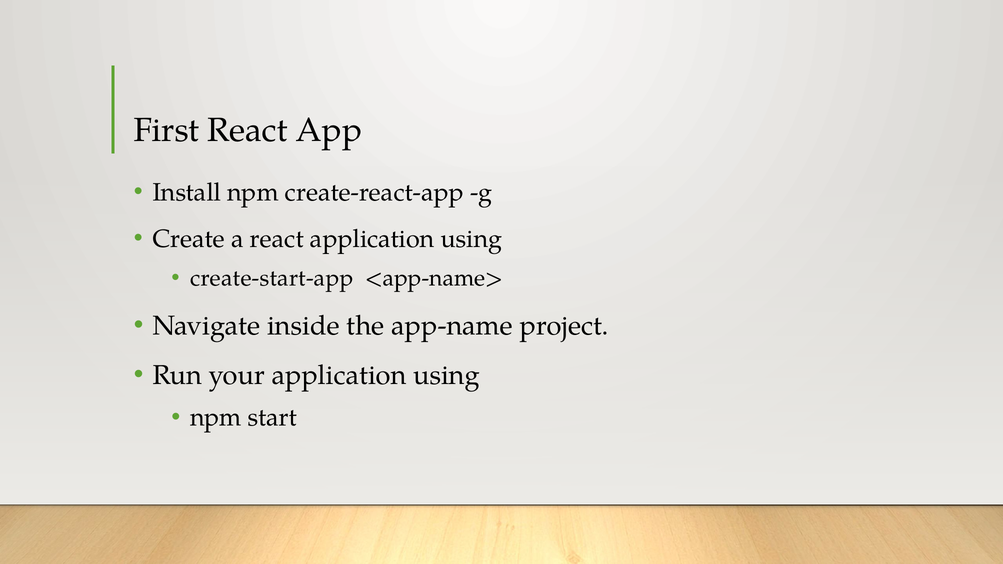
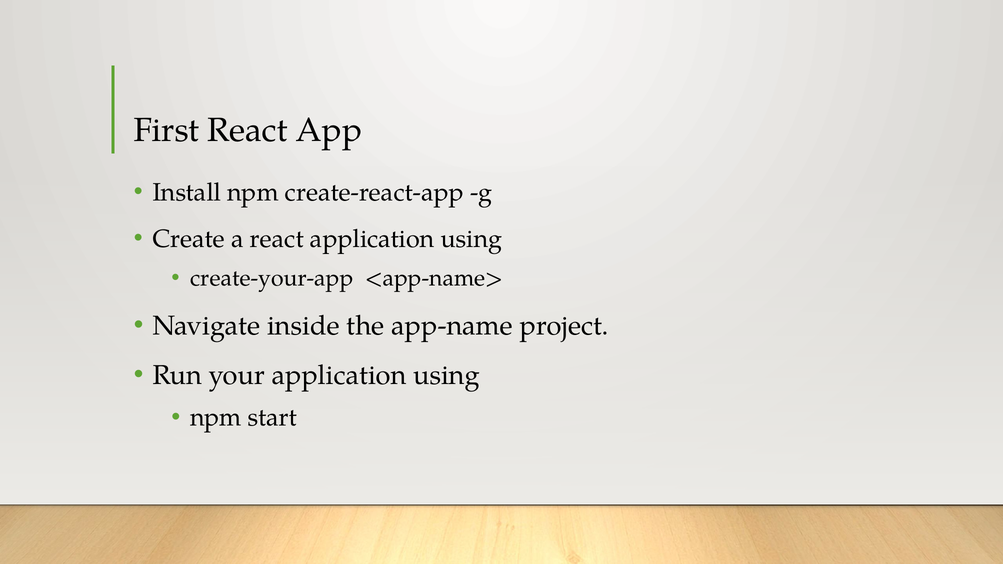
create-start-app: create-start-app -> create-your-app
